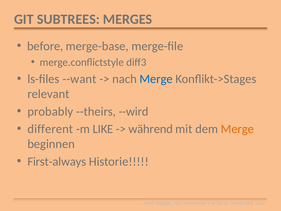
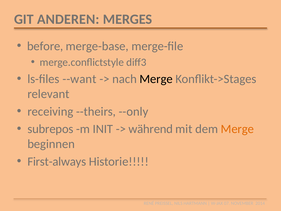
SUBTREES: SUBTREES -> ANDEREN
Merge at (156, 79) colour: blue -> black
probably: probably -> receiving
--wird: --wird -> --only
different: different -> subrepos
LIKE: LIKE -> INIT
